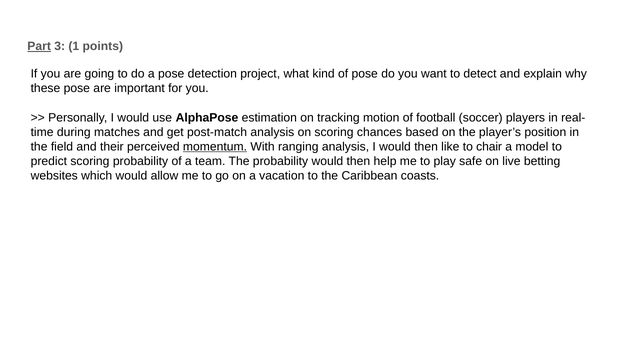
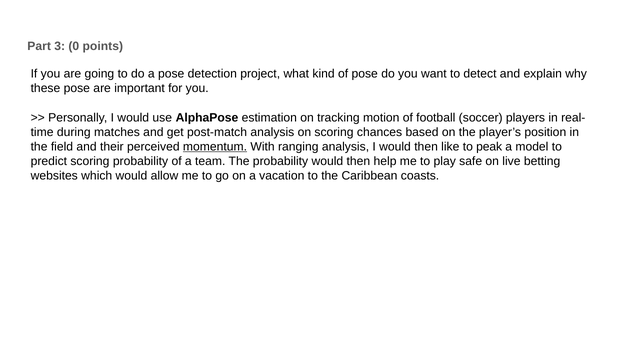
Part underline: present -> none
1: 1 -> 0
chair: chair -> peak
